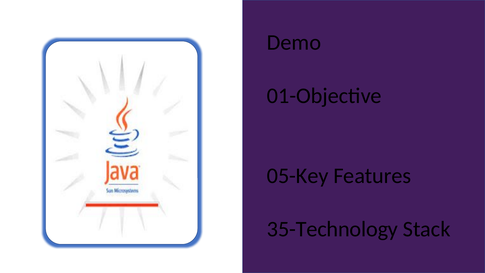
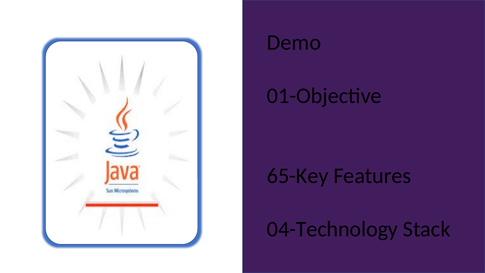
05-Key: 05-Key -> 65-Key
35-Technology: 35-Technology -> 04-Technology
